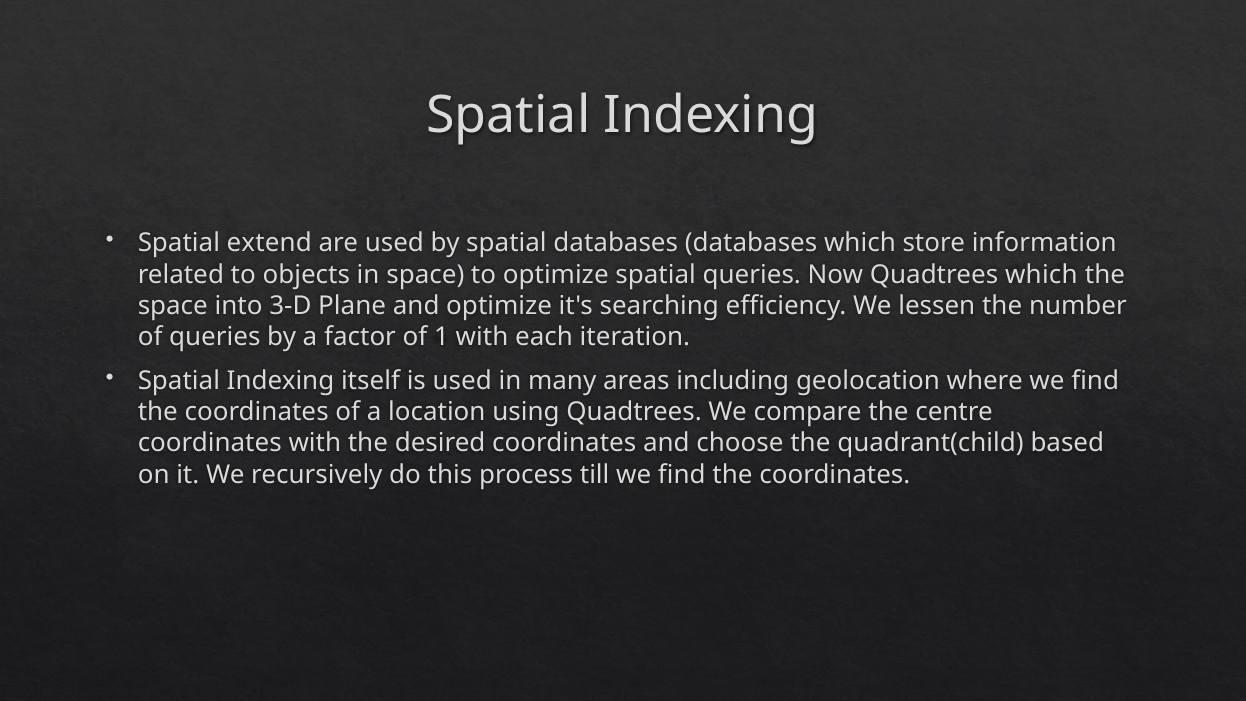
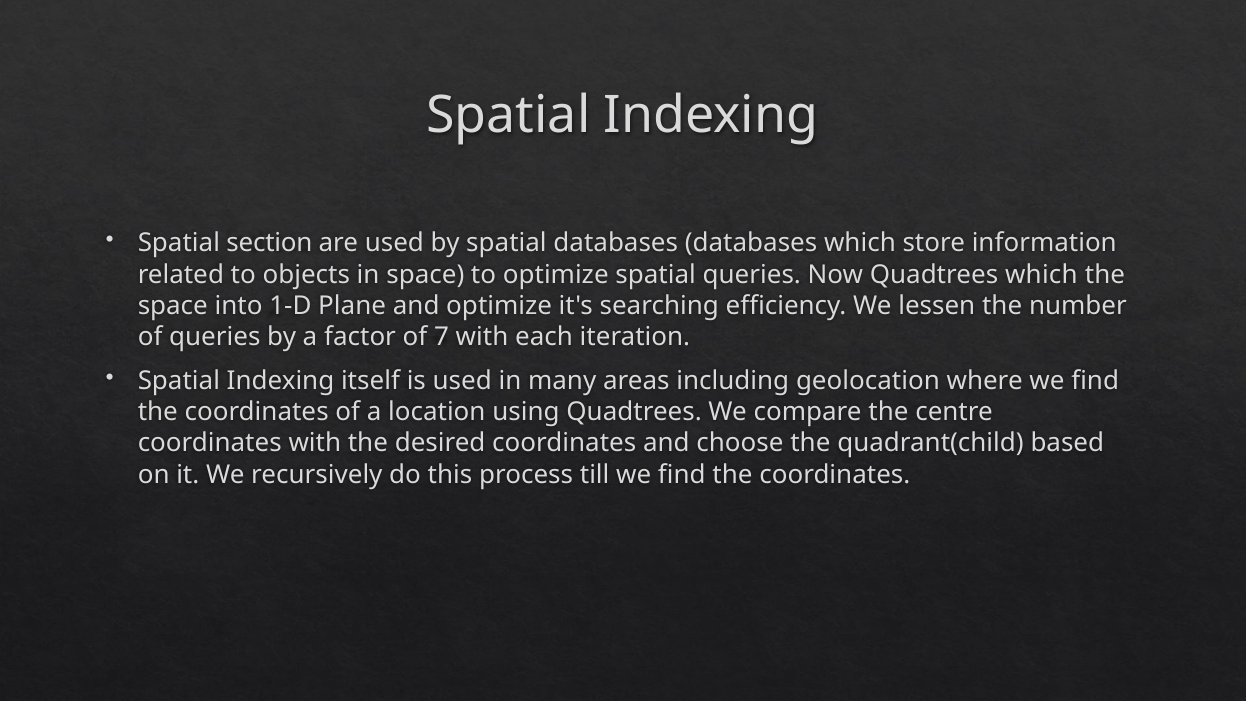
extend: extend -> section
3-D: 3-D -> 1-D
1: 1 -> 7
